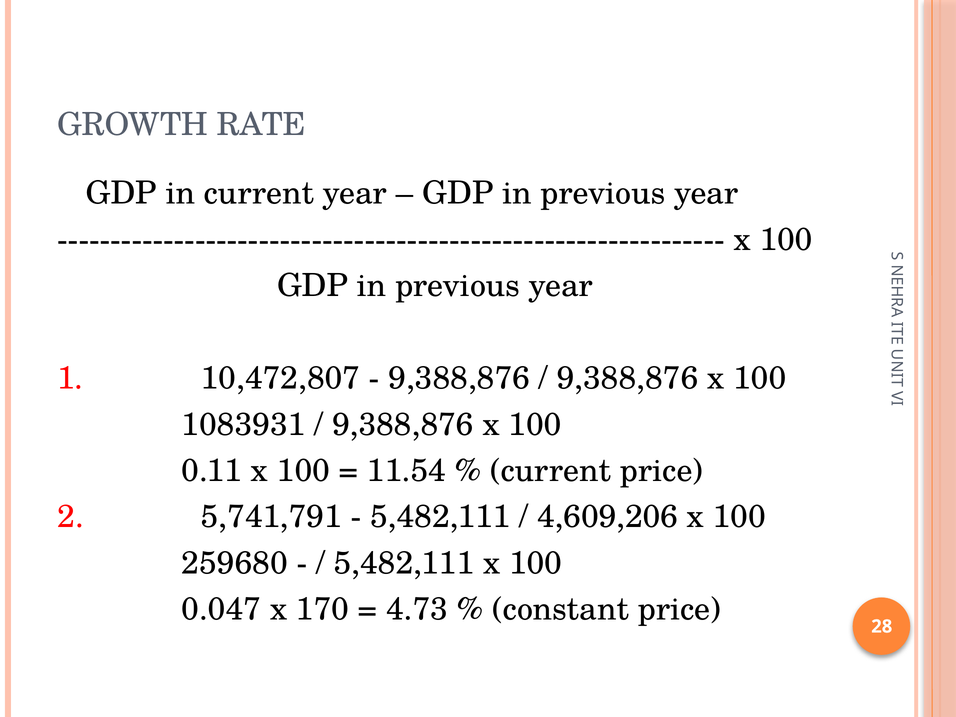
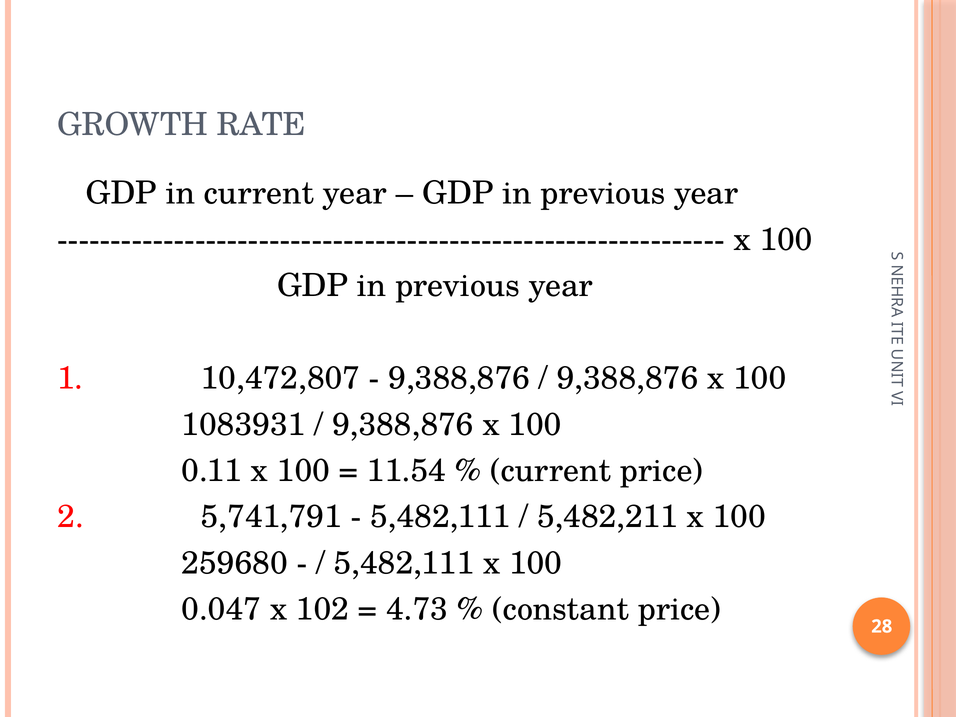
4,609,206: 4,609,206 -> 5,482,211
170: 170 -> 102
